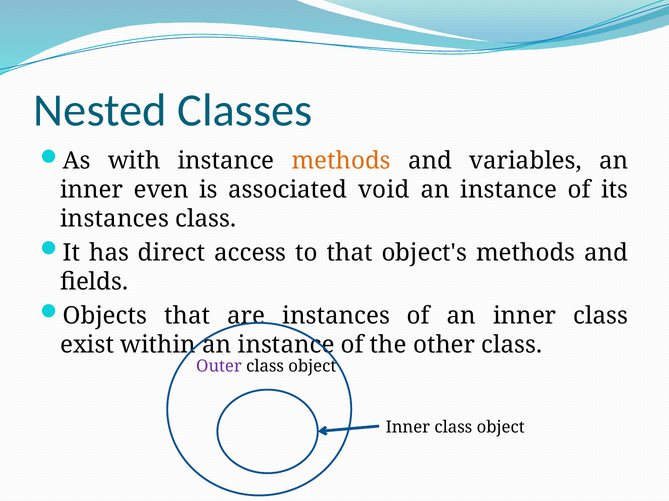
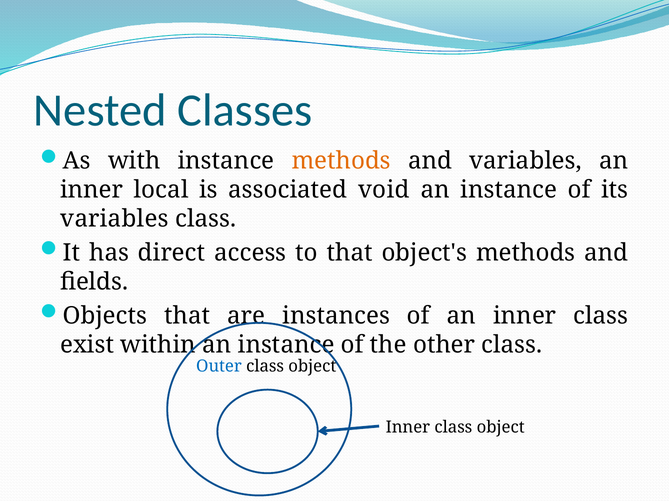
even: even -> local
instances at (115, 219): instances -> variables
Outer colour: purple -> blue
